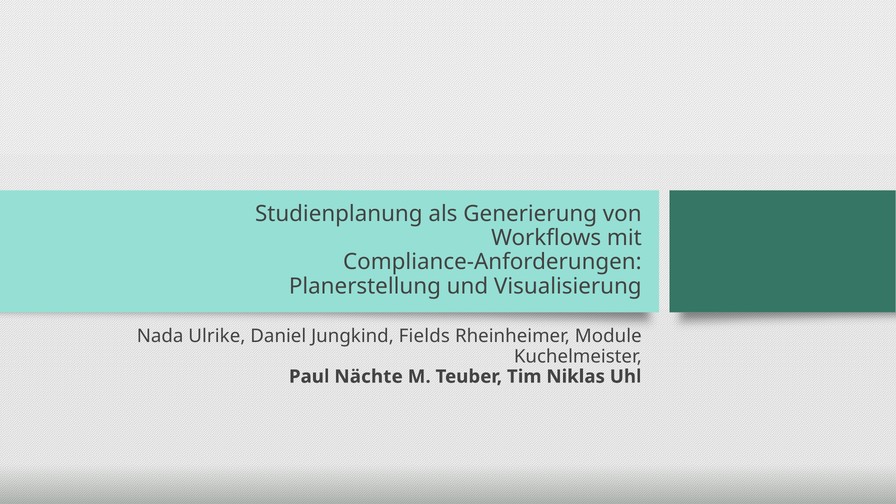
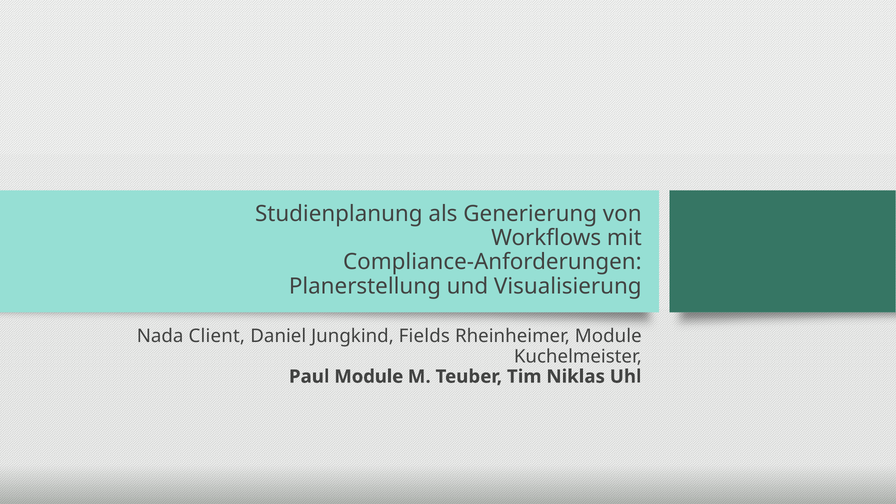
Ulrike: Ulrike -> Client
Paul Nächte: Nächte -> Module
